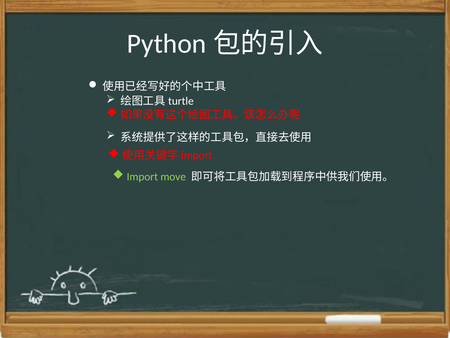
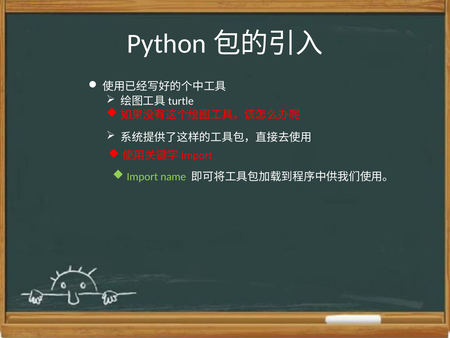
move: move -> name
